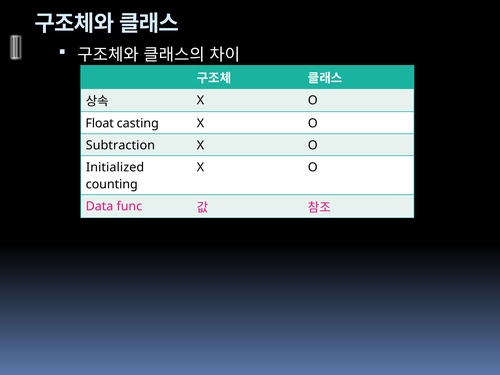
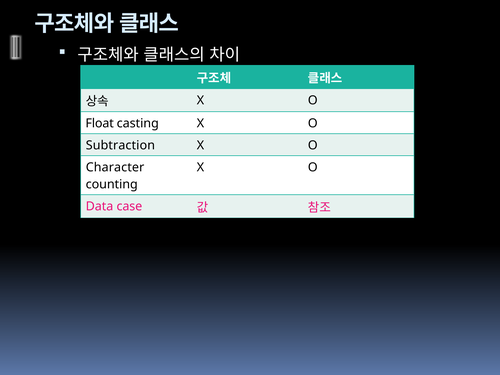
Initialized: Initialized -> Character
func: func -> case
